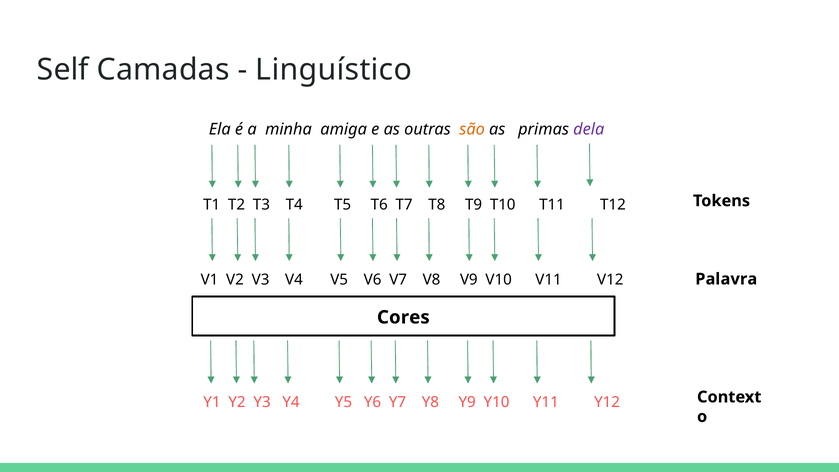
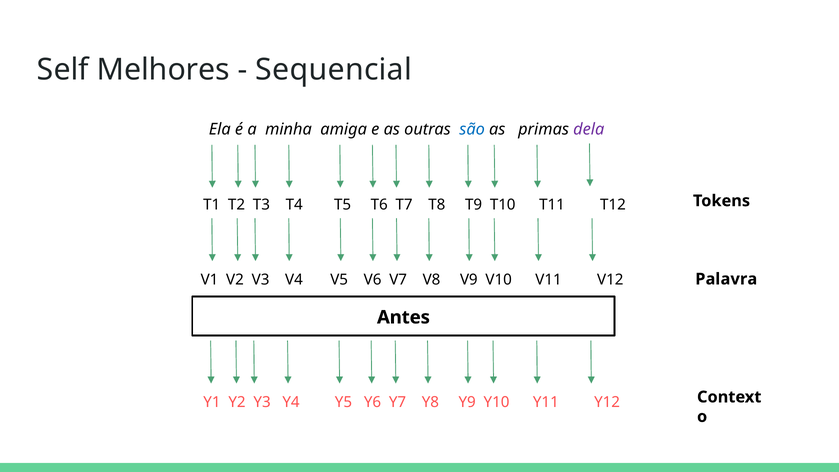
Camadas: Camadas -> Melhores
Linguístico: Linguístico -> Sequencial
são colour: orange -> blue
Cores: Cores -> Antes
